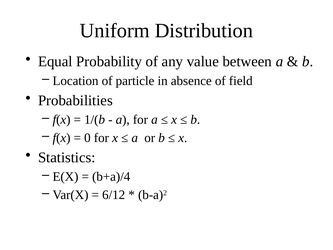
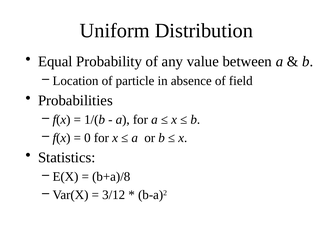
b+a)/4: b+a)/4 -> b+a)/8
6/12: 6/12 -> 3/12
